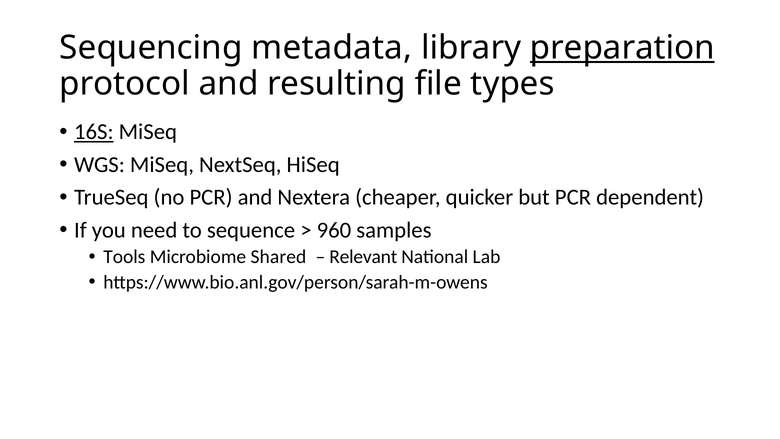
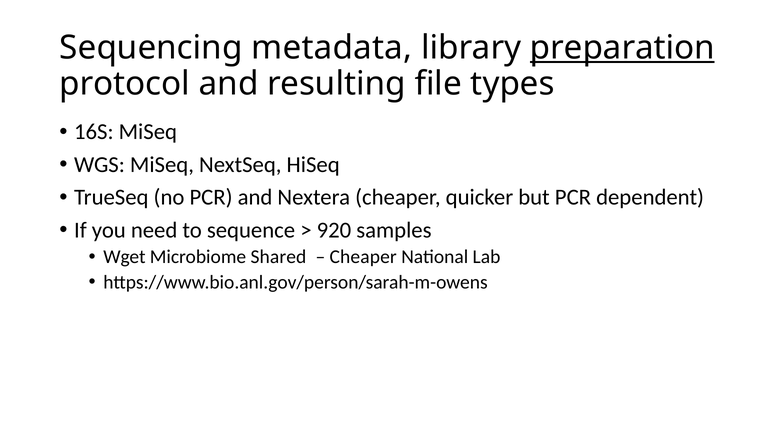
16S underline: present -> none
960: 960 -> 920
Tools: Tools -> Wget
Relevant at (363, 257): Relevant -> Cheaper
